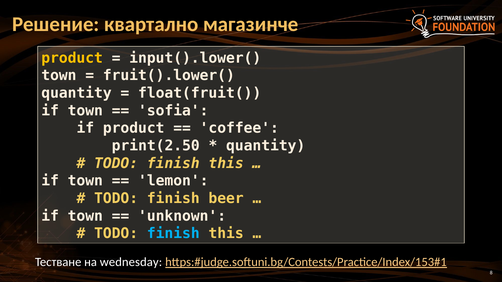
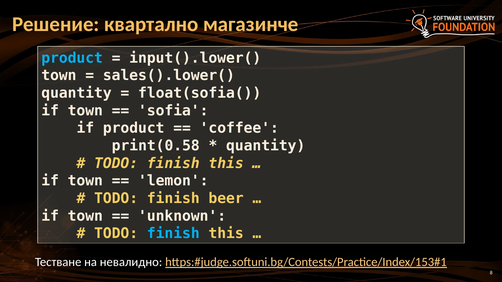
product at (72, 58) colour: yellow -> light blue
fruit().lower(: fruit().lower( -> sales().lower(
float(fruit(: float(fruit( -> float(sofia(
print(2.50: print(2.50 -> print(0.58
wednesday: wednesday -> невалидно
